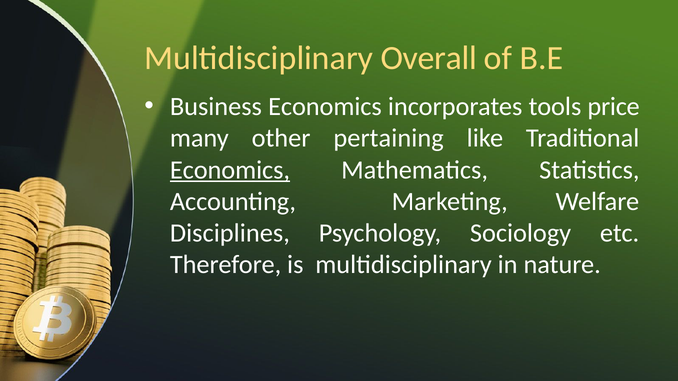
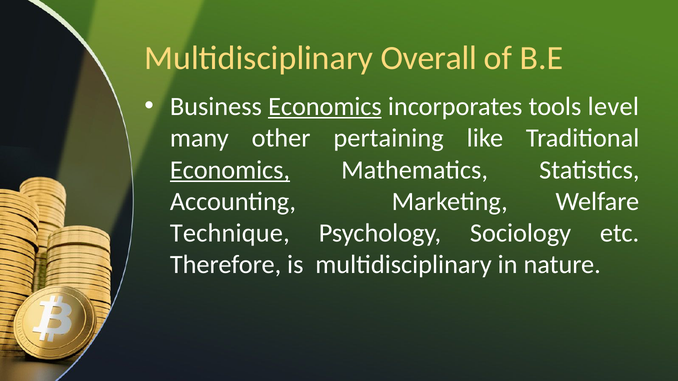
Economics at (325, 107) underline: none -> present
price: price -> level
Disciplines: Disciplines -> Technique
